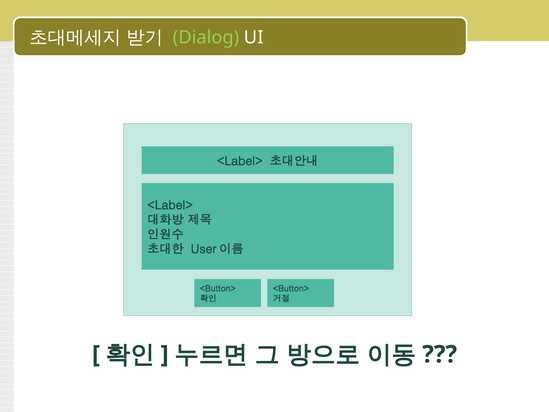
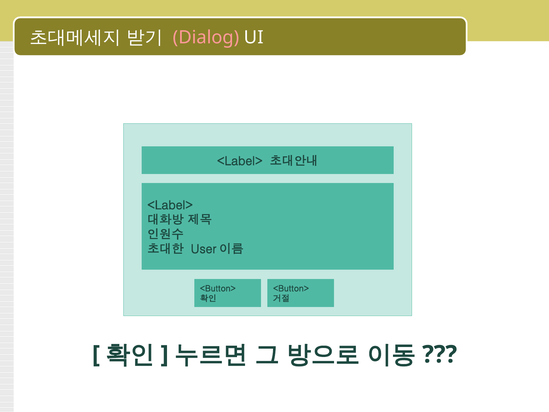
Dialog colour: light green -> pink
